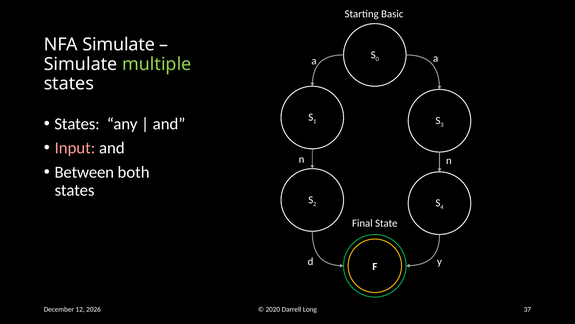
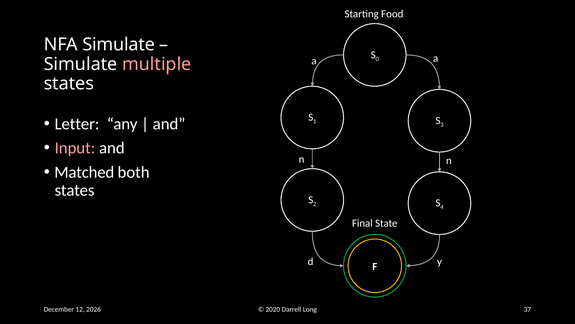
Basic: Basic -> Food
multiple colour: light green -> pink
States at (77, 124): States -> Letter
Between: Between -> Matched
